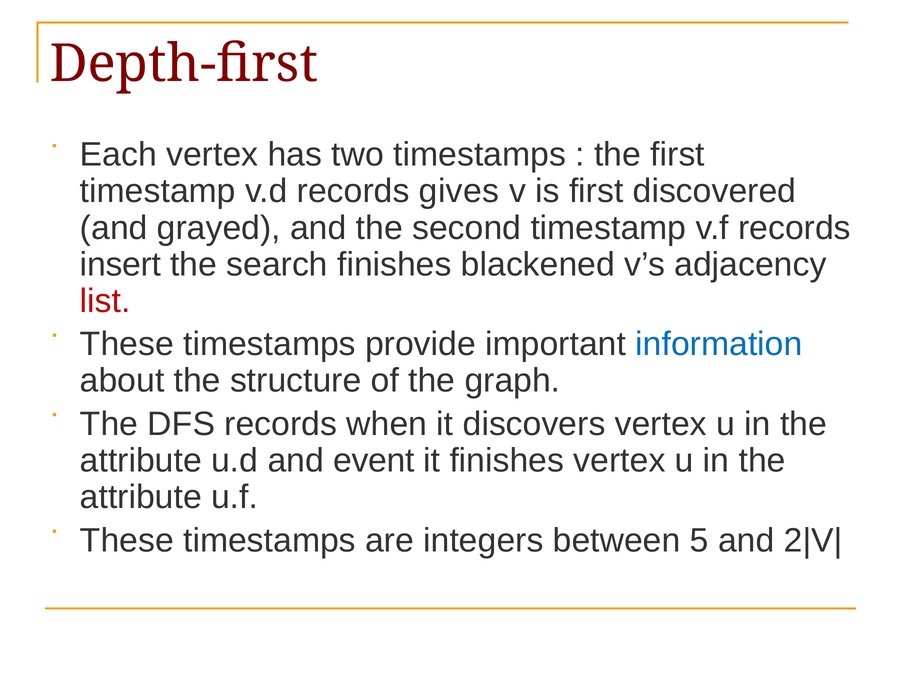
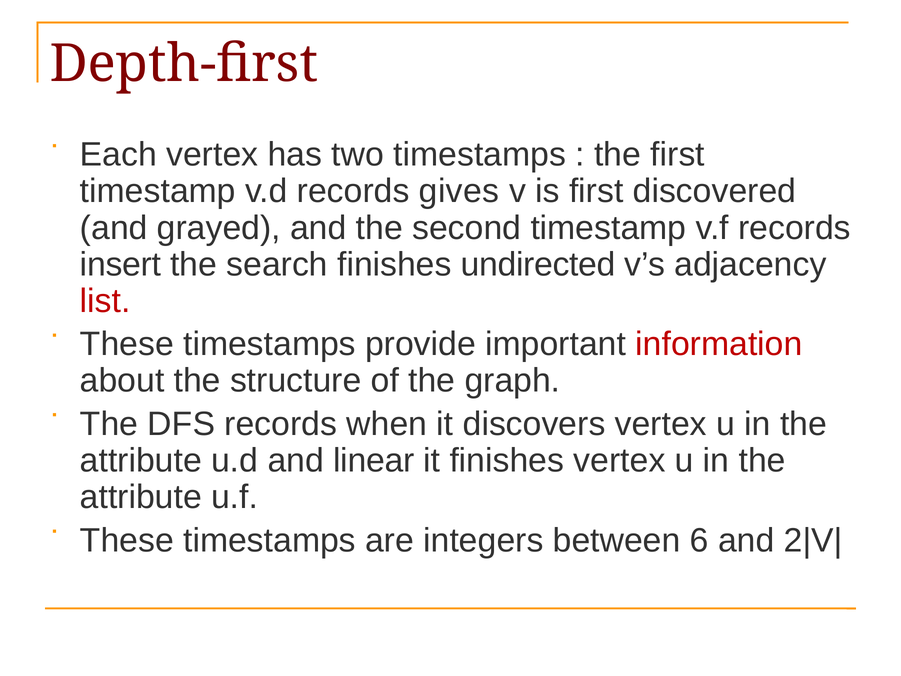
blackened: blackened -> undirected
information colour: blue -> red
event: event -> linear
5: 5 -> 6
